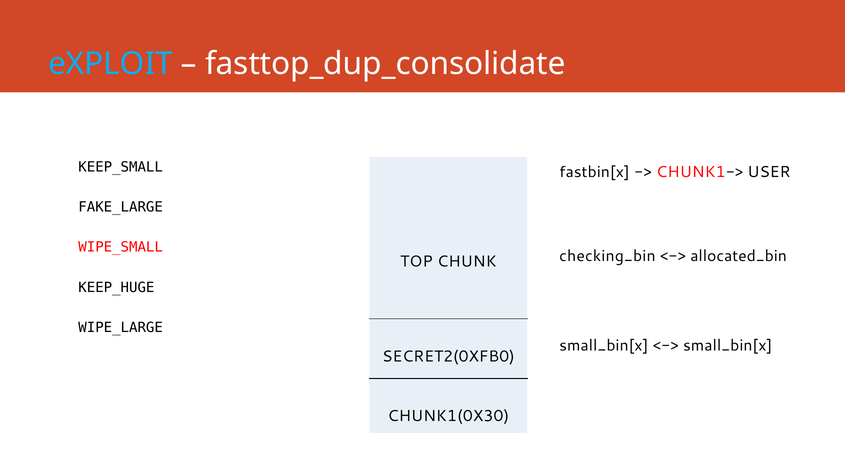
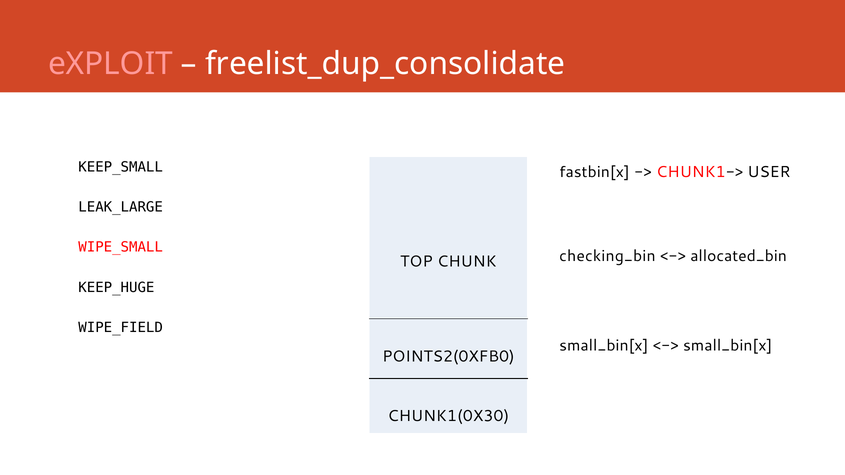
eXPLOIT colour: light blue -> pink
fasttop_dup_consolidate: fasttop_dup_consolidate -> freelist_dup_consolidate
FAKE_LARGE: FAKE_LARGE -> LEAK_LARGE
WIPE_LARGE: WIPE_LARGE -> WIPE_FIELD
SECRET2(0XFB0: SECRET2(0XFB0 -> POINTS2(0XFB0
